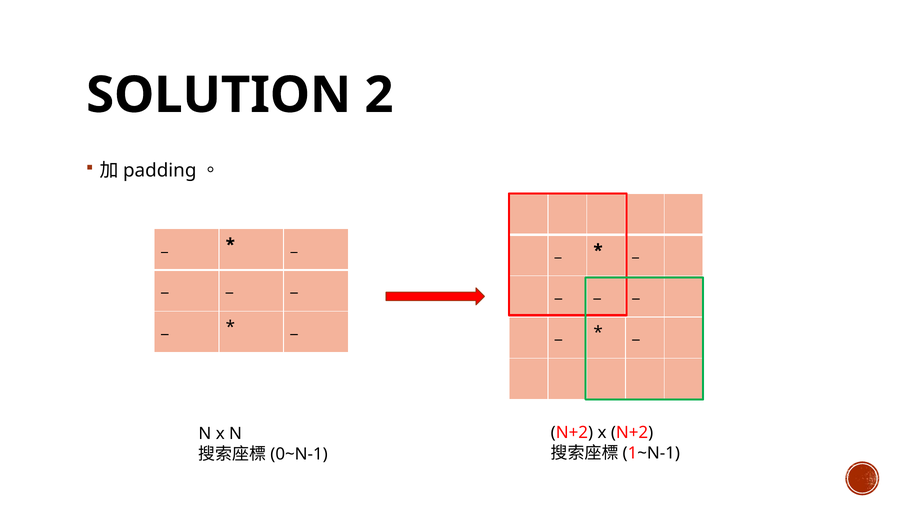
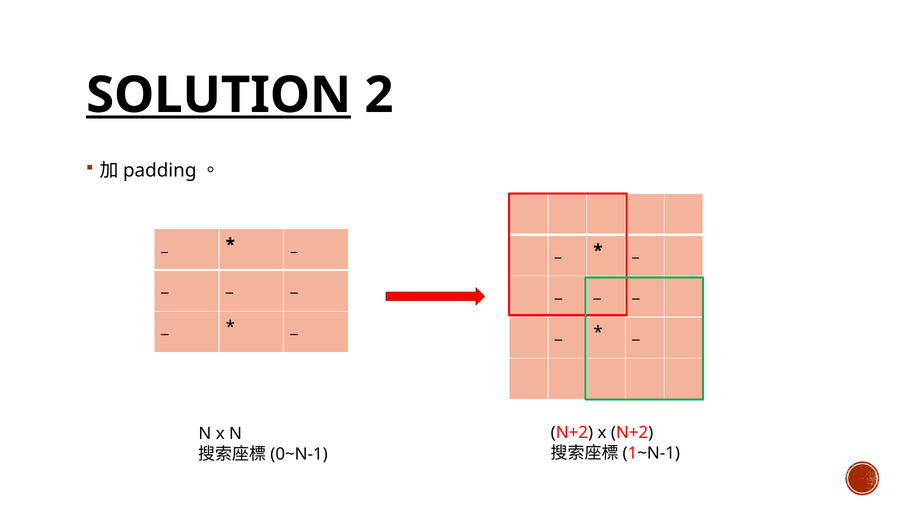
SOLUTION underline: none -> present
